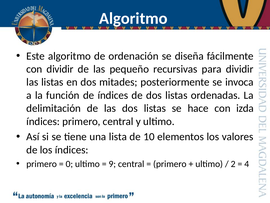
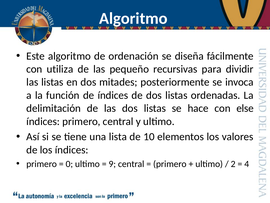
con dividir: dividir -> utiliza
izda: izda -> else
